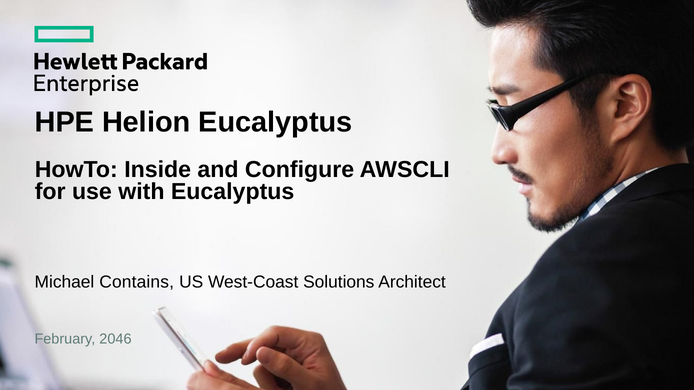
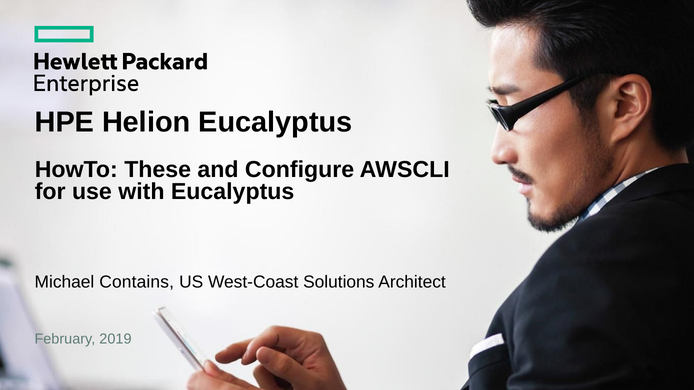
Inside: Inside -> These
2046: 2046 -> 2019
